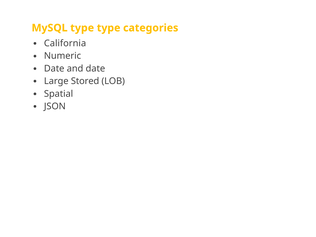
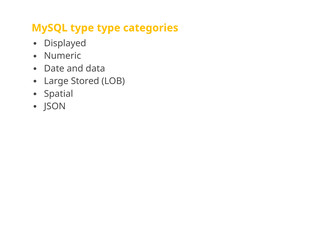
California: California -> Displayed
and date: date -> data
